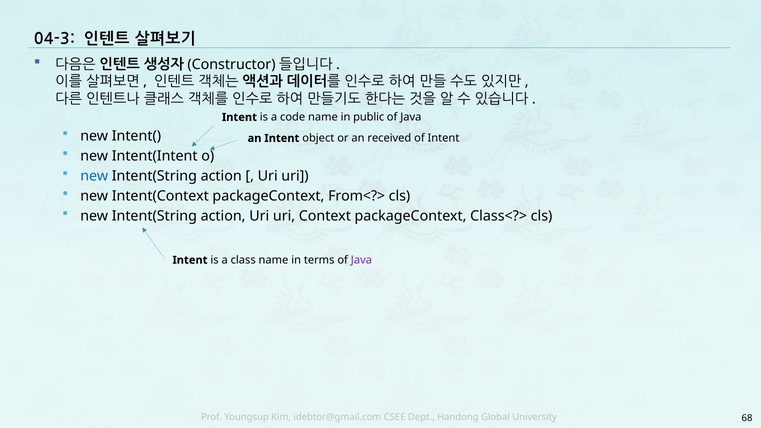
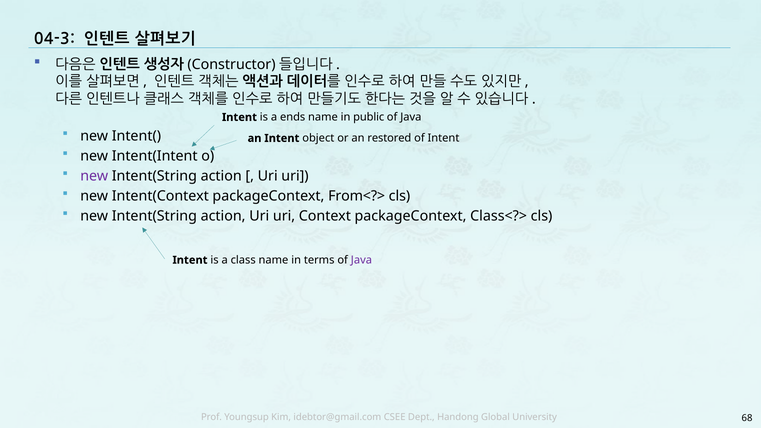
code: code -> ends
received: received -> restored
new at (94, 176) colour: blue -> purple
